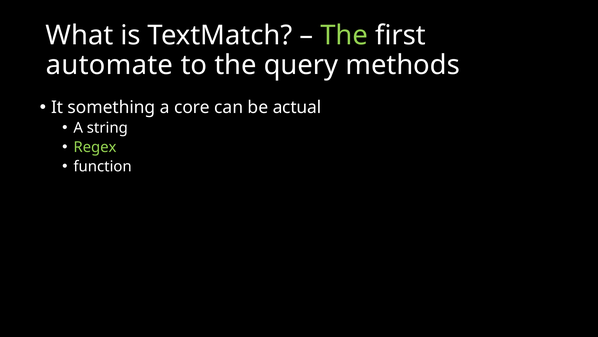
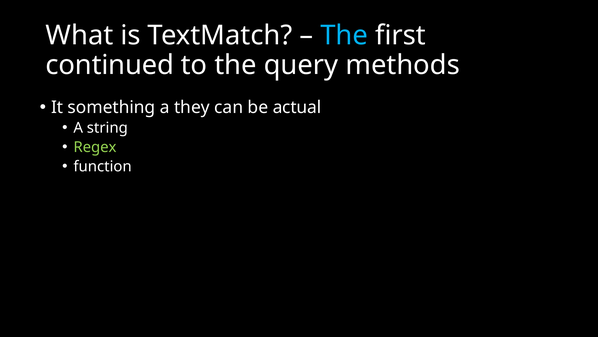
The at (344, 35) colour: light green -> light blue
automate: automate -> continued
core: core -> they
